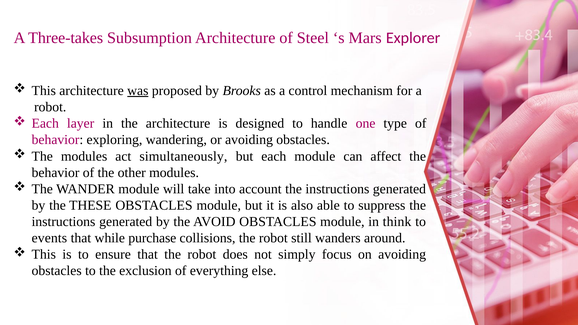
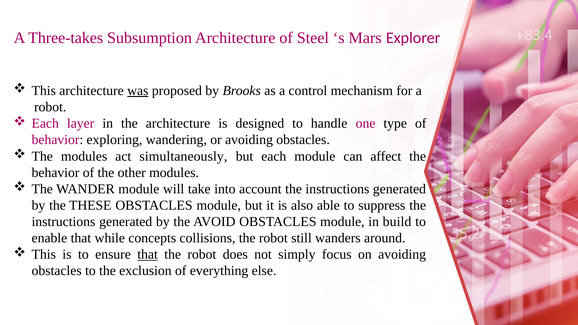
think: think -> build
events: events -> enable
purchase: purchase -> concepts
that at (148, 255) underline: none -> present
